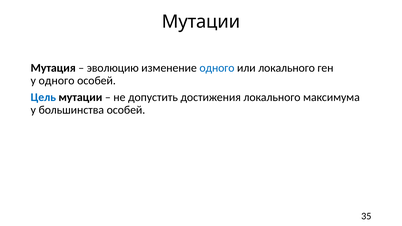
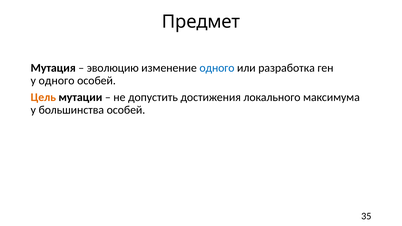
Мутации at (201, 22): Мутации -> Предмет
или локального: локального -> разработка
Цель colour: blue -> orange
